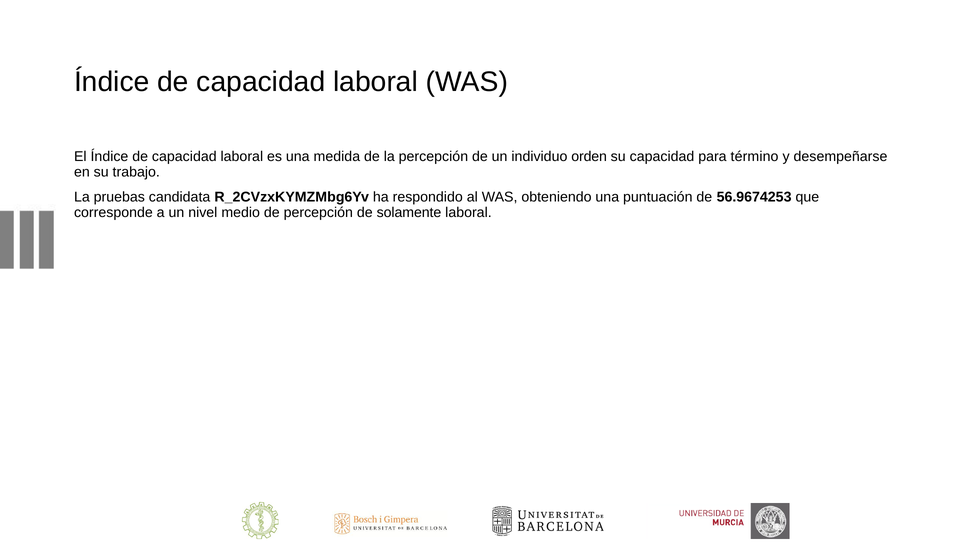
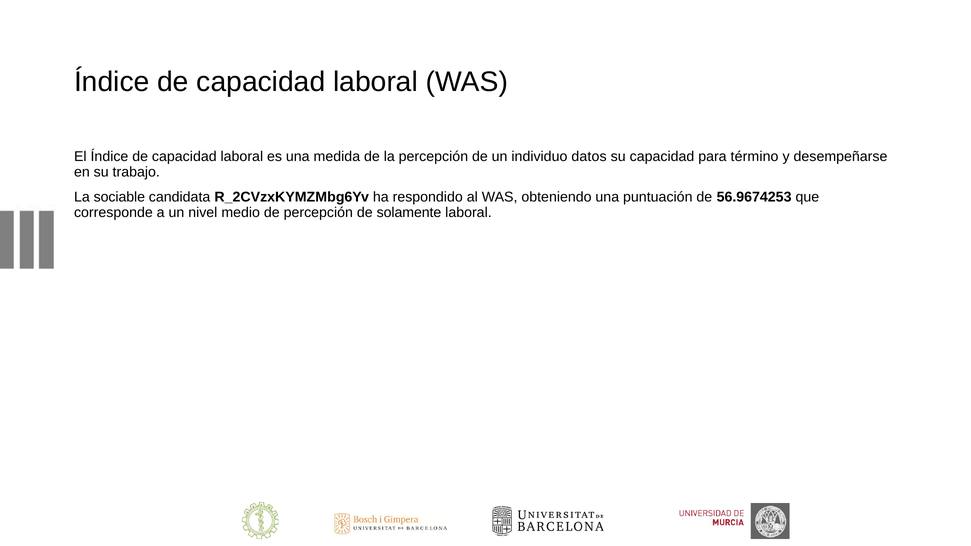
orden: orden -> datos
pruebas: pruebas -> sociable
